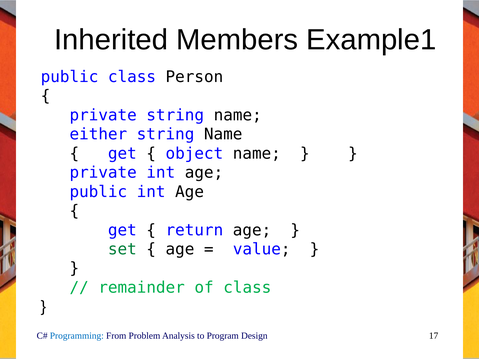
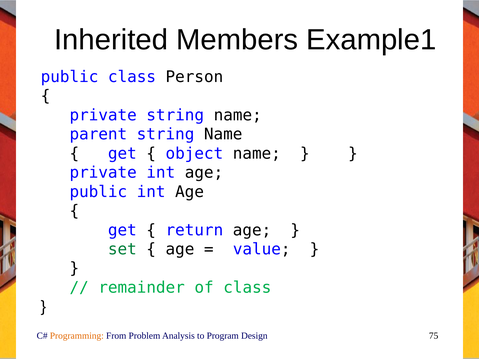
either: either -> parent
Programming colour: blue -> orange
17: 17 -> 75
